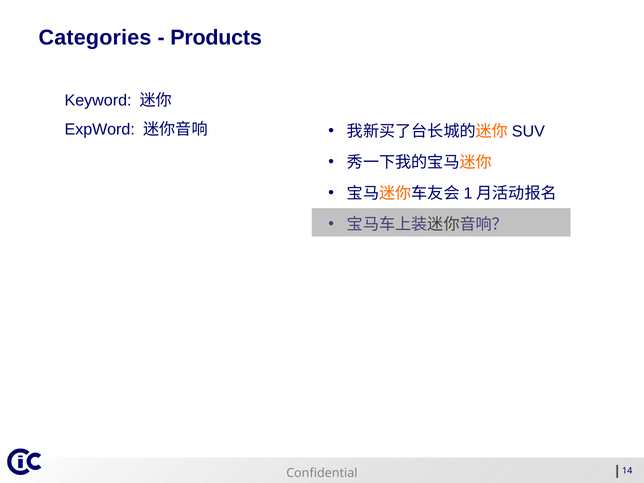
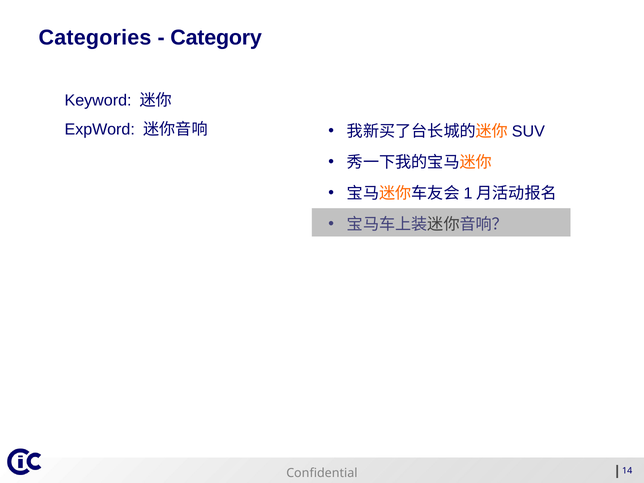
Products: Products -> Category
